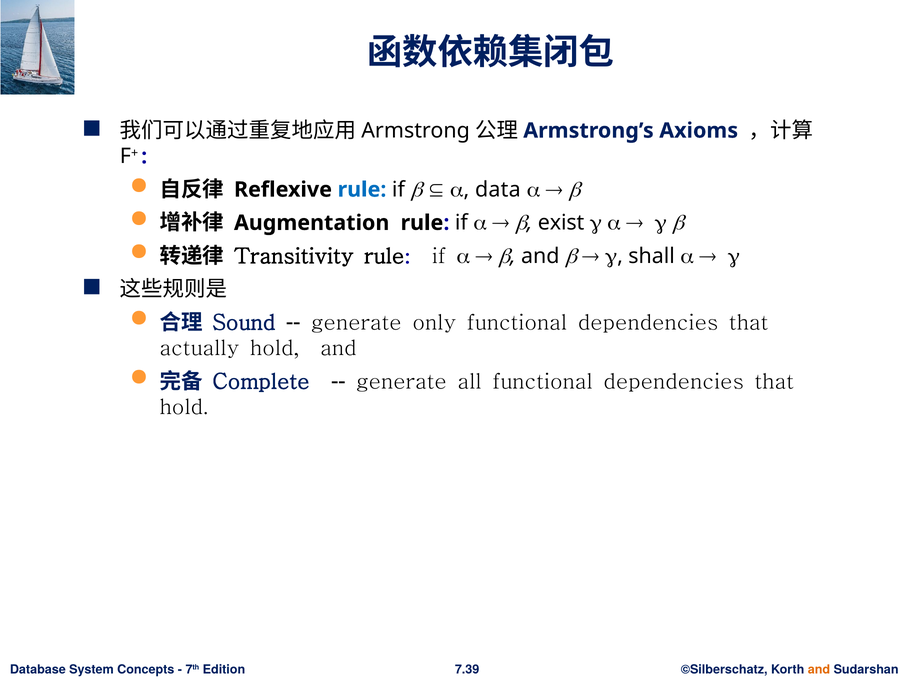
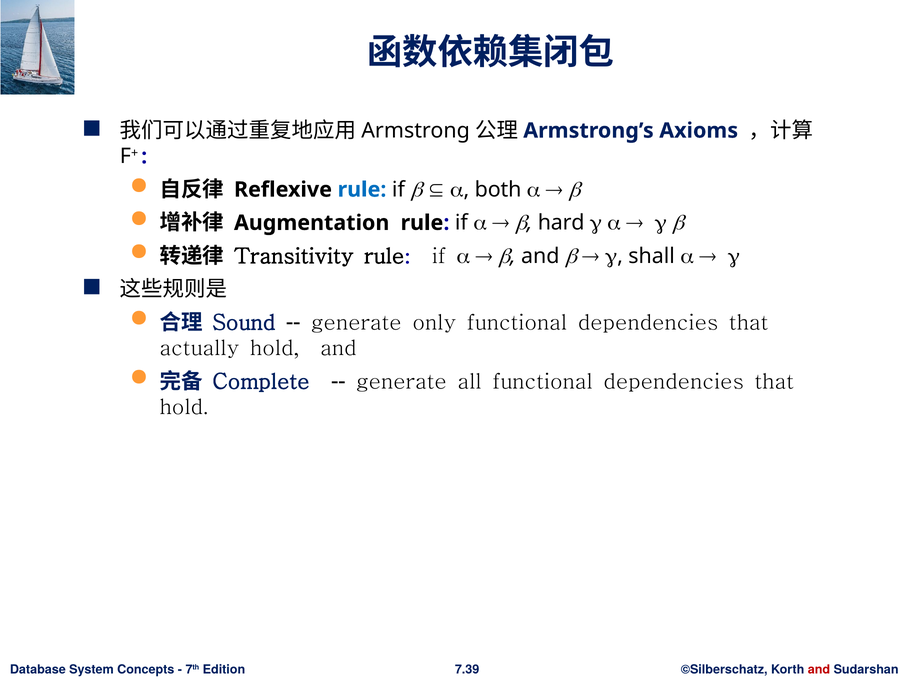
data: data -> both
exist: exist -> hard
and at (819, 670) colour: orange -> red
